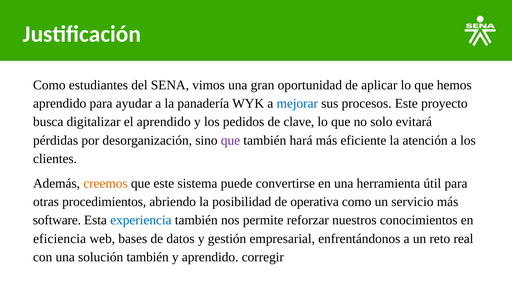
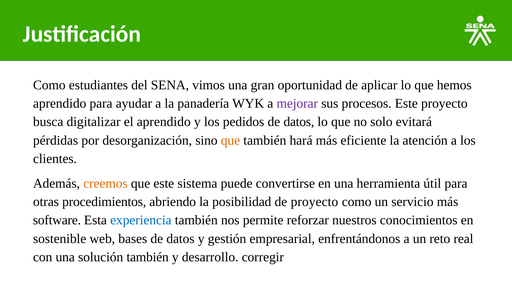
mejorar colour: blue -> purple
pedidos de clave: clave -> datos
que at (231, 140) colour: purple -> orange
de operativa: operativa -> proyecto
eficiencia: eficiencia -> sostenible
y aprendido: aprendido -> desarrollo
